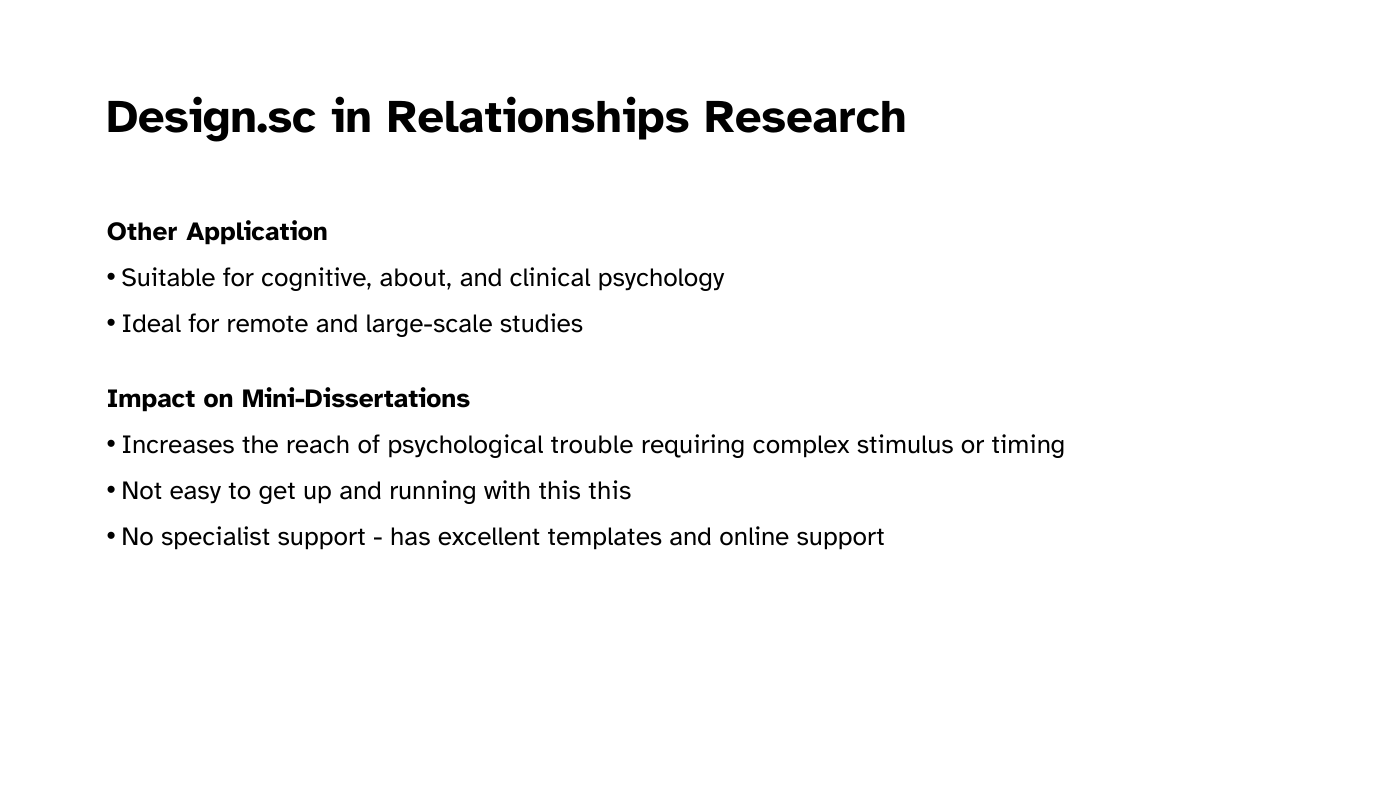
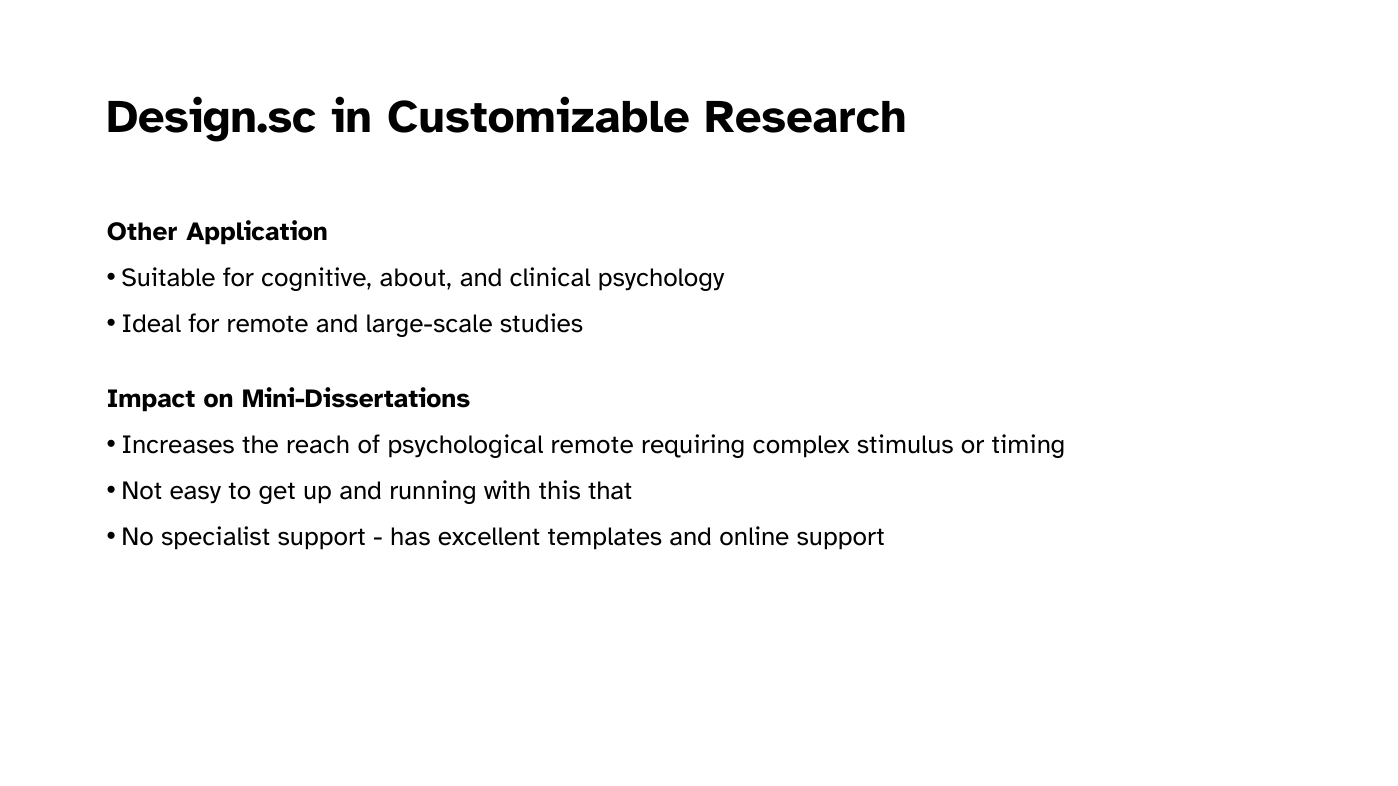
Relationships: Relationships -> Customizable
psychological trouble: trouble -> remote
this this: this -> that
